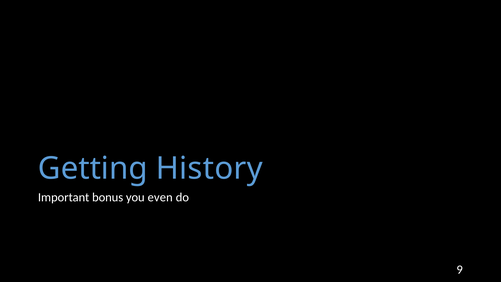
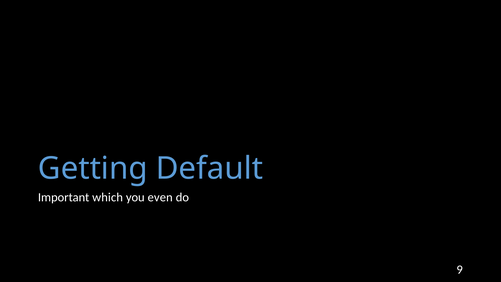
History: History -> Default
bonus: bonus -> which
